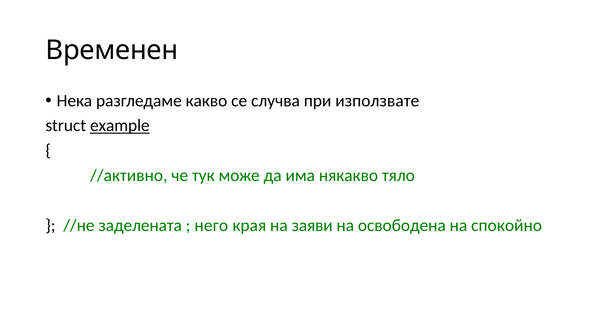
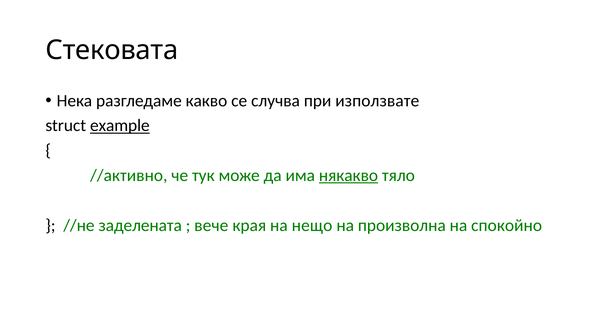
Временен: Временен -> Стековата
някакво underline: none -> present
него: него -> вече
заяви: заяви -> нещо
освободена: освободена -> произволна
